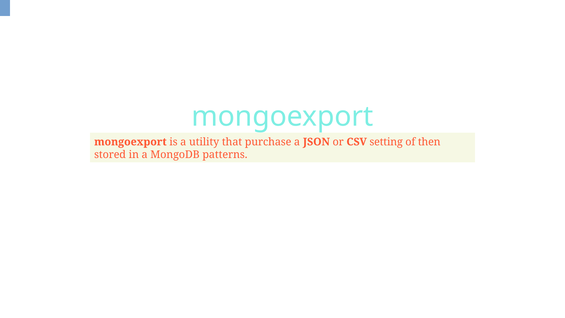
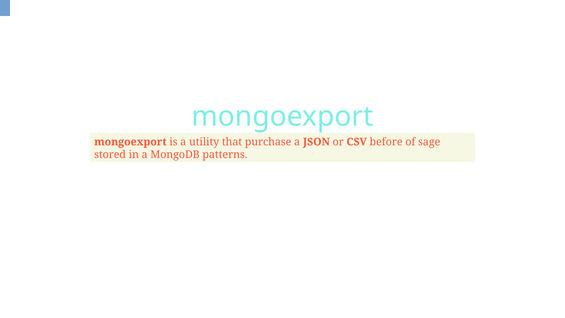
setting: setting -> before
then: then -> sage
